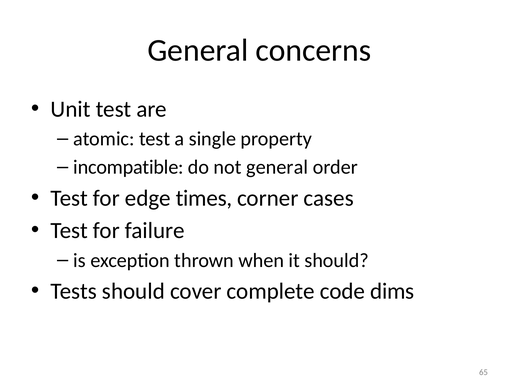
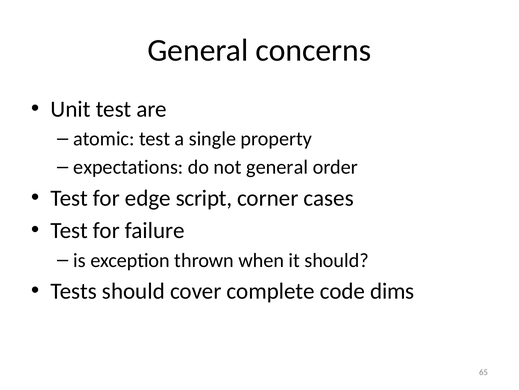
incompatible: incompatible -> expectations
times: times -> script
